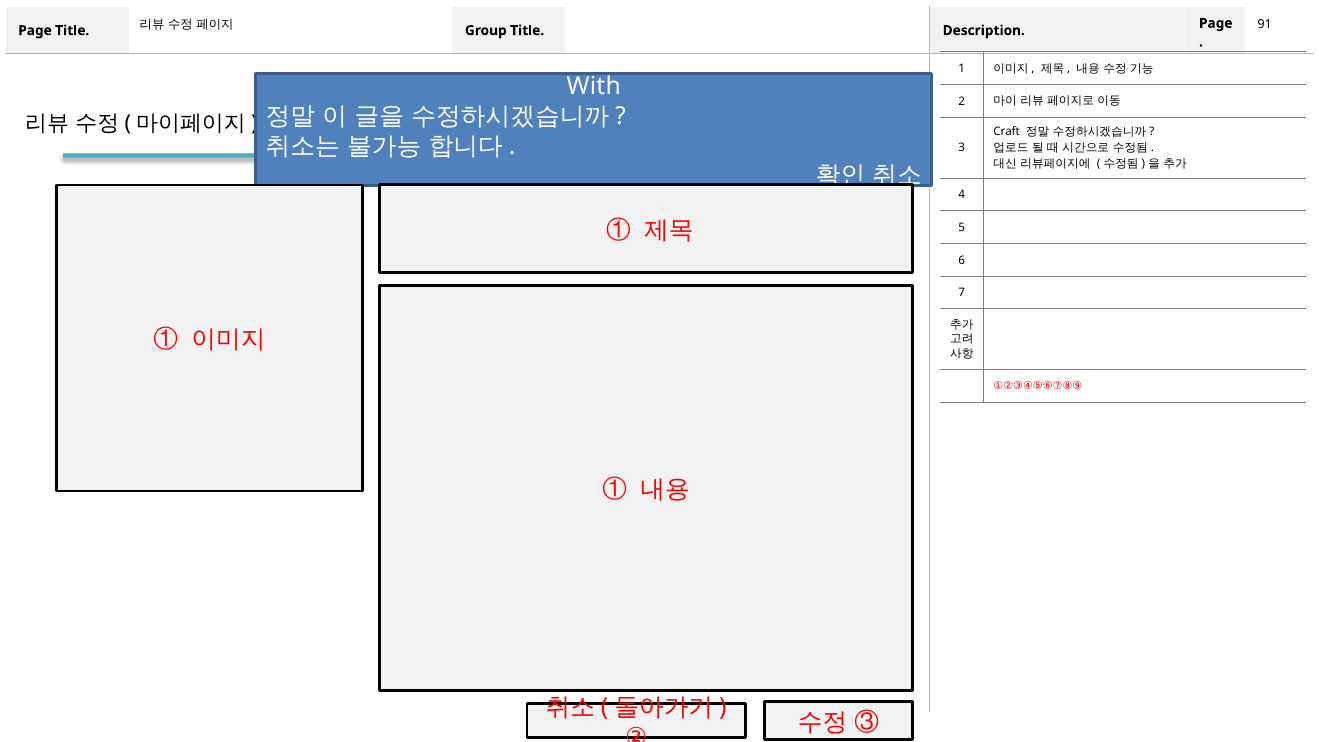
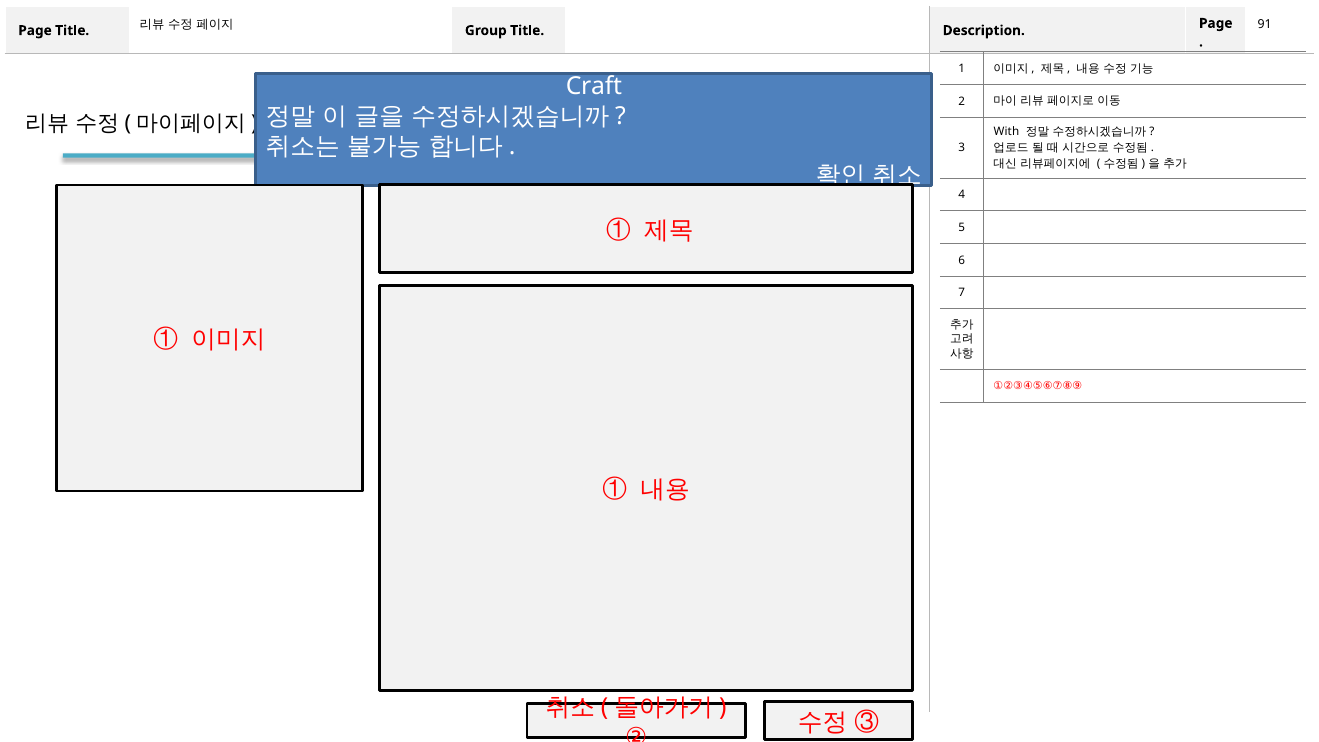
With: With -> Craft
Craft: Craft -> With
